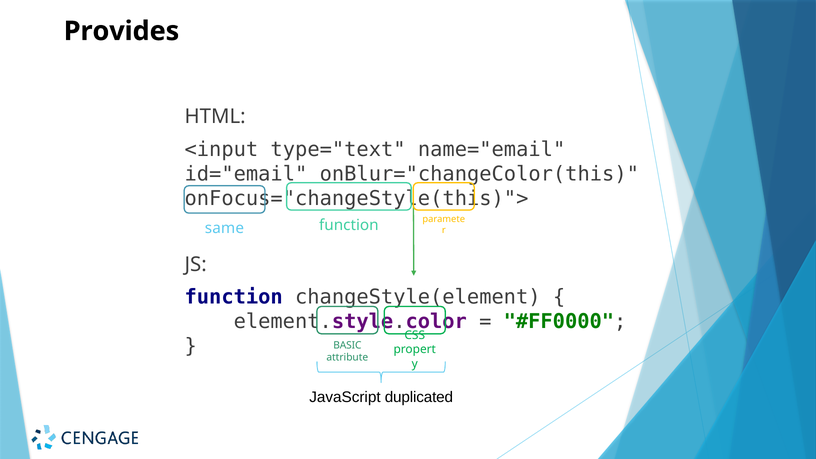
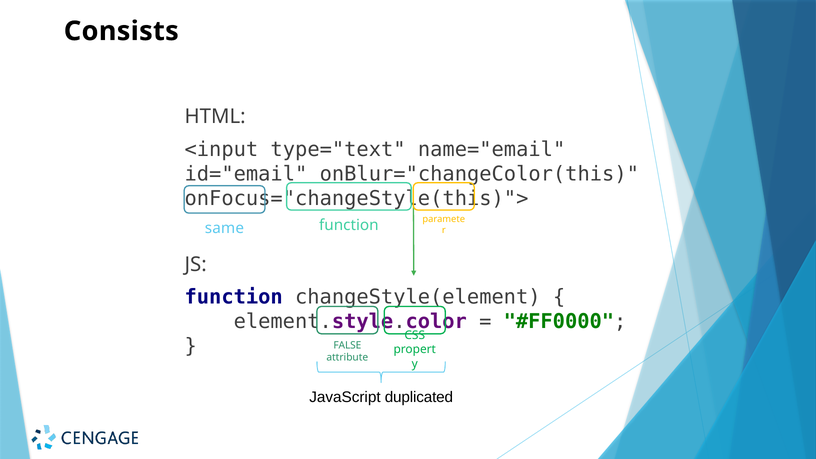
Provides: Provides -> Consists
BASIC: BASIC -> FALSE
